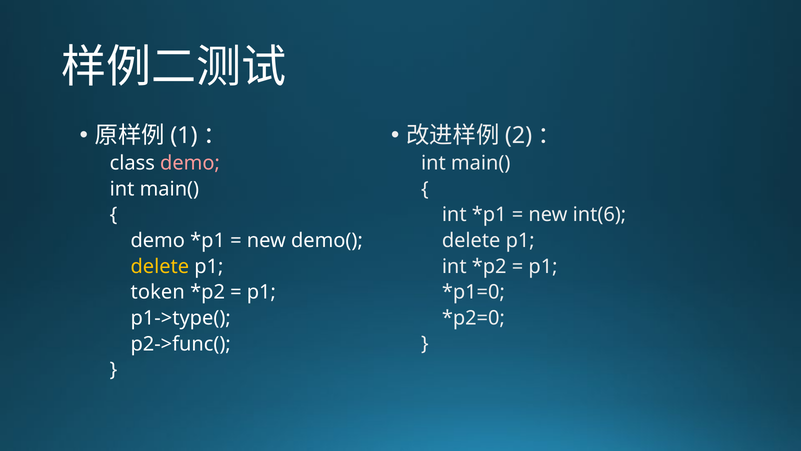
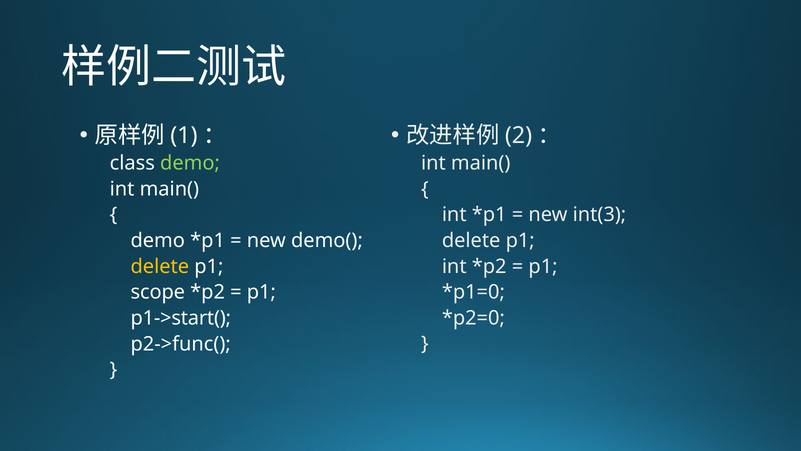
demo at (190, 163) colour: pink -> light green
int(6: int(6 -> int(3
token: token -> scope
p1->type(: p1->type( -> p1->start(
